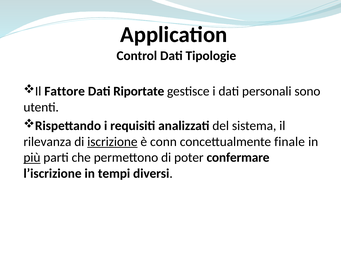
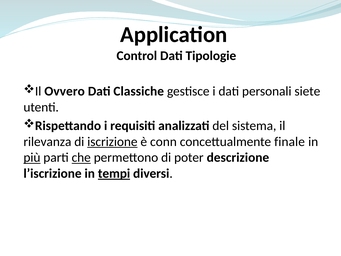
Fattore: Fattore -> Ovvero
Riportate: Riportate -> Classiche
sono: sono -> siete
che underline: none -> present
confermare: confermare -> descrizione
tempi underline: none -> present
